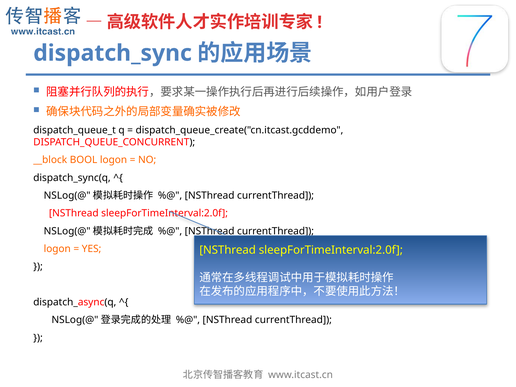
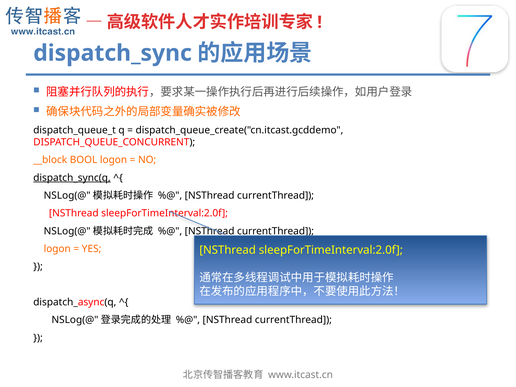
dispatch_sync(q underline: none -> present
